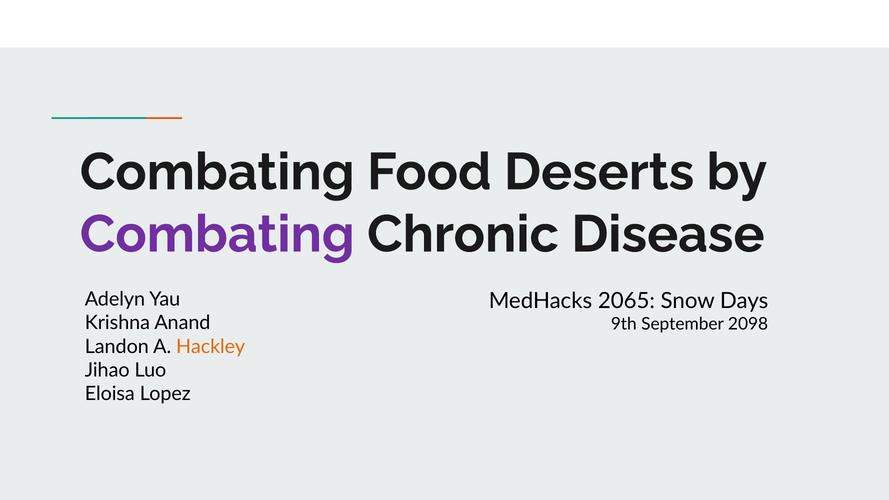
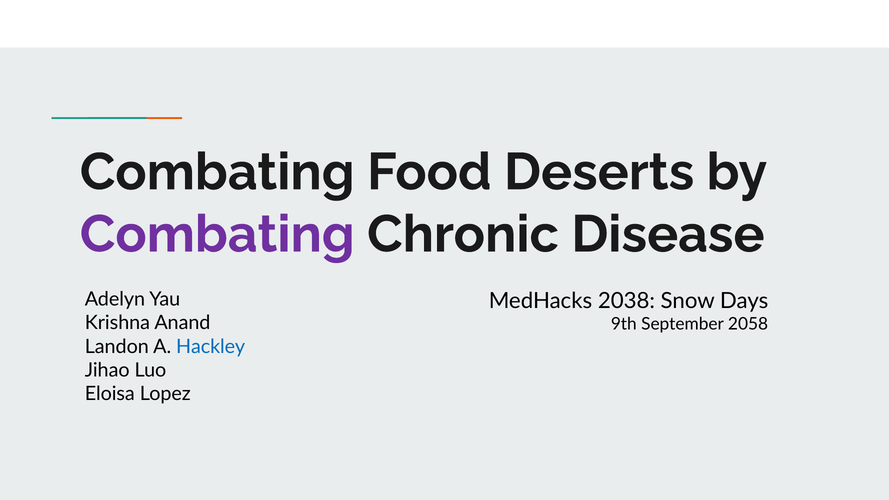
2065: 2065 -> 2038
2098: 2098 -> 2058
Hackley colour: orange -> blue
